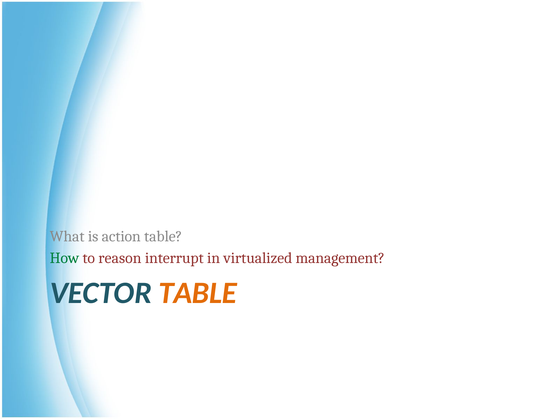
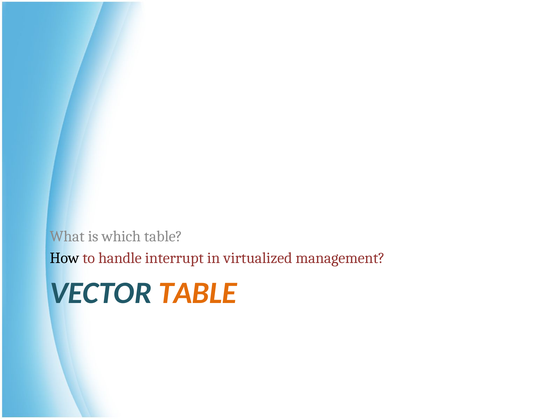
action: action -> which
How colour: green -> black
reason: reason -> handle
